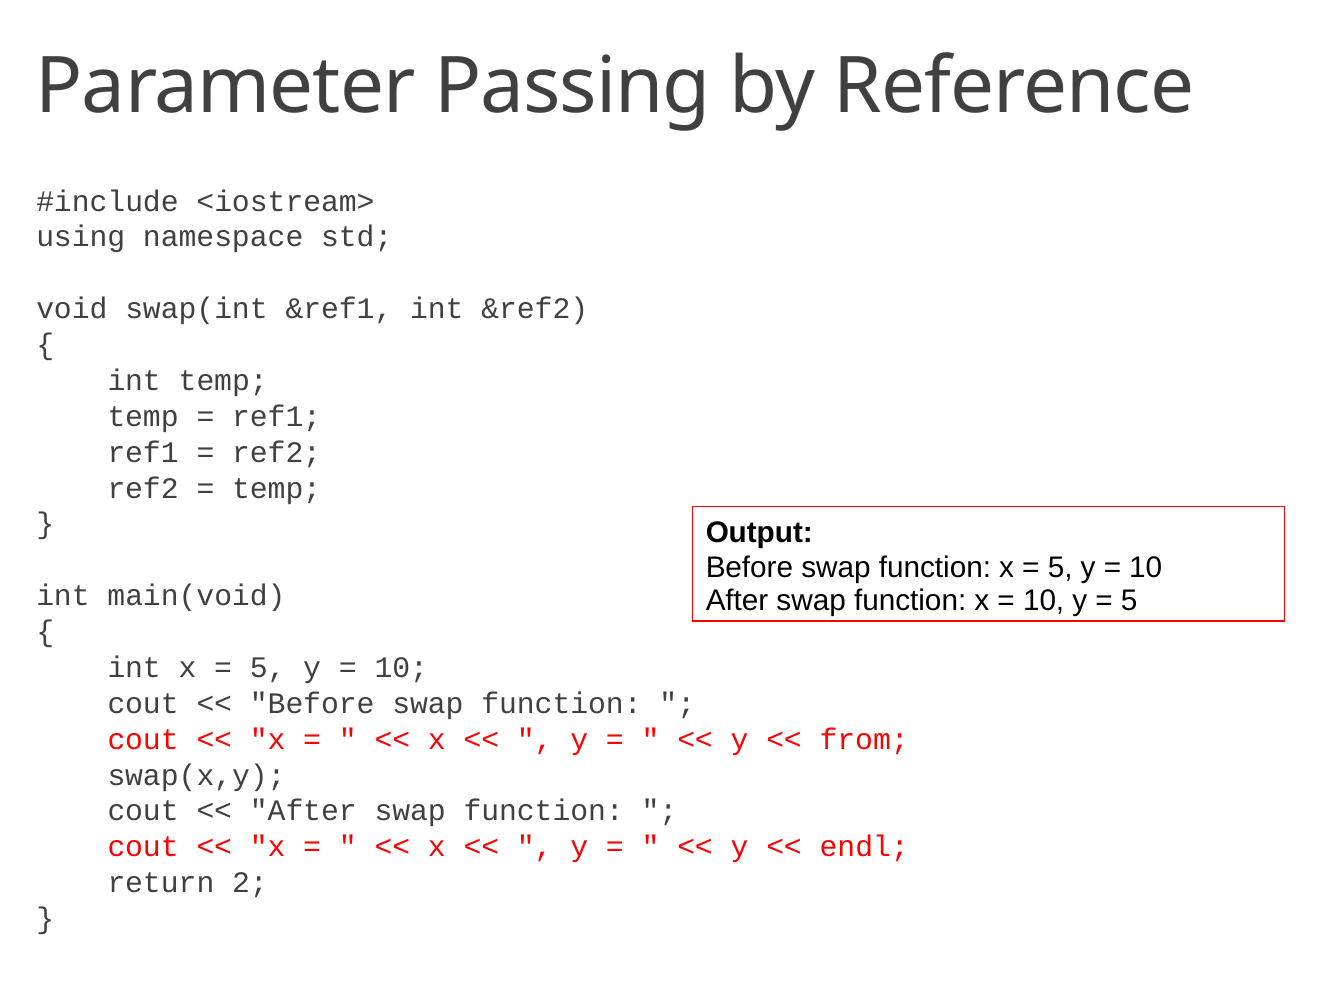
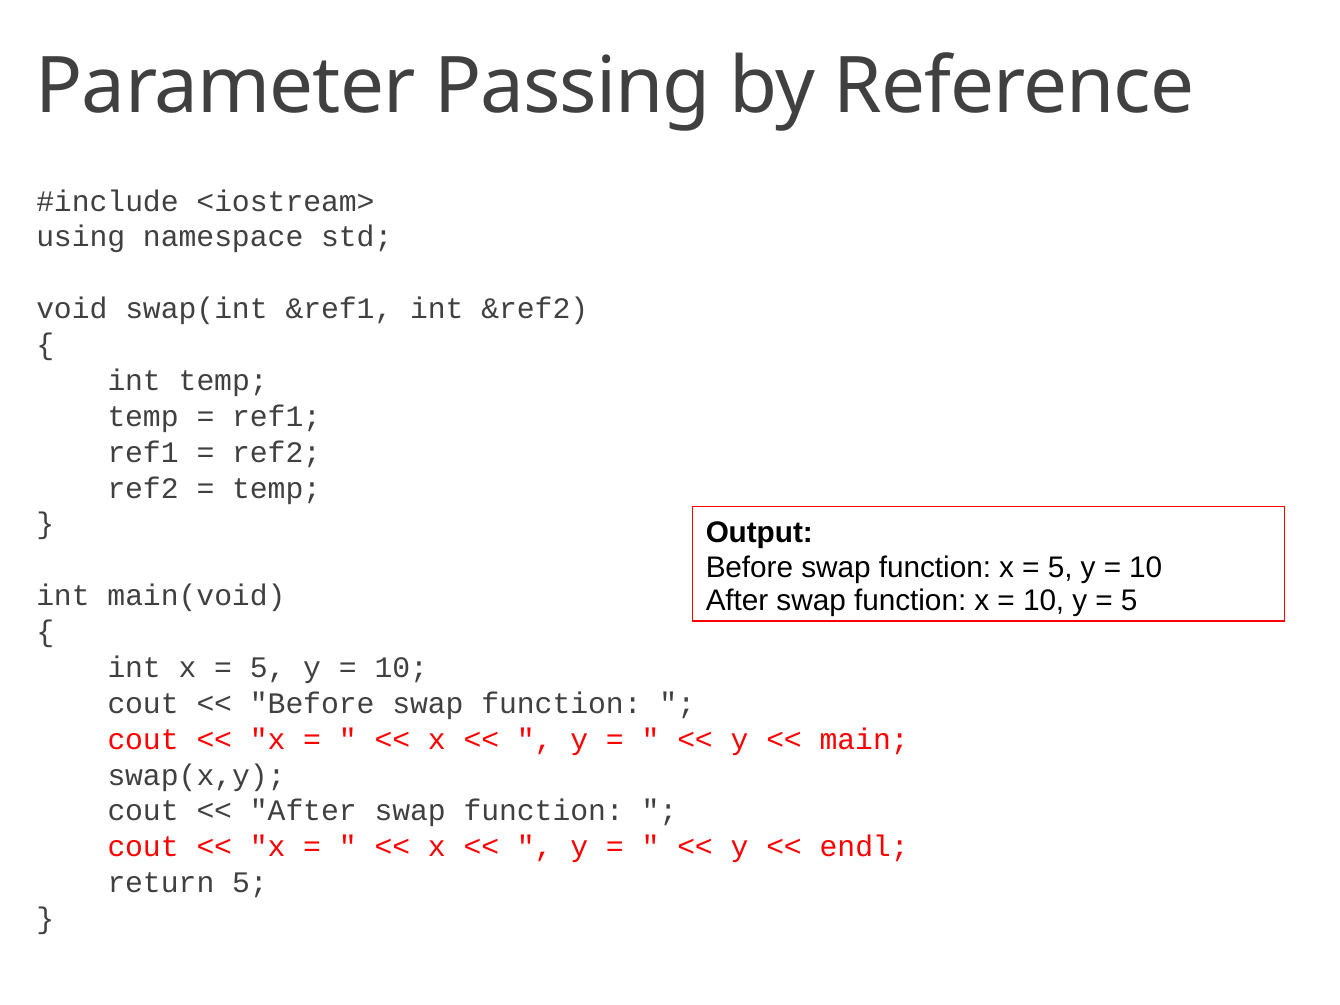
from: from -> main
return 2: 2 -> 5
